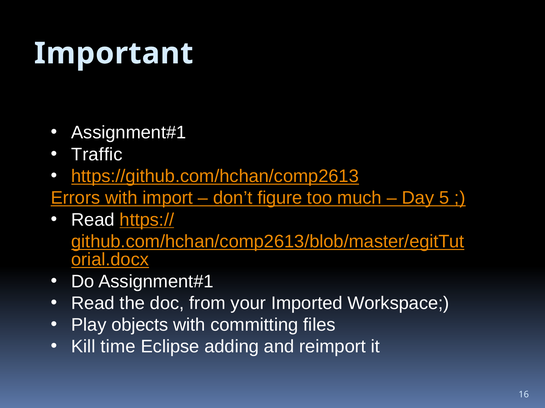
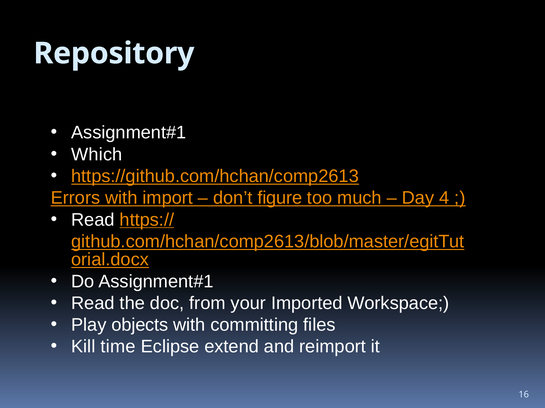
Important: Important -> Repository
Traffic: Traffic -> Which
5: 5 -> 4
adding: adding -> extend
